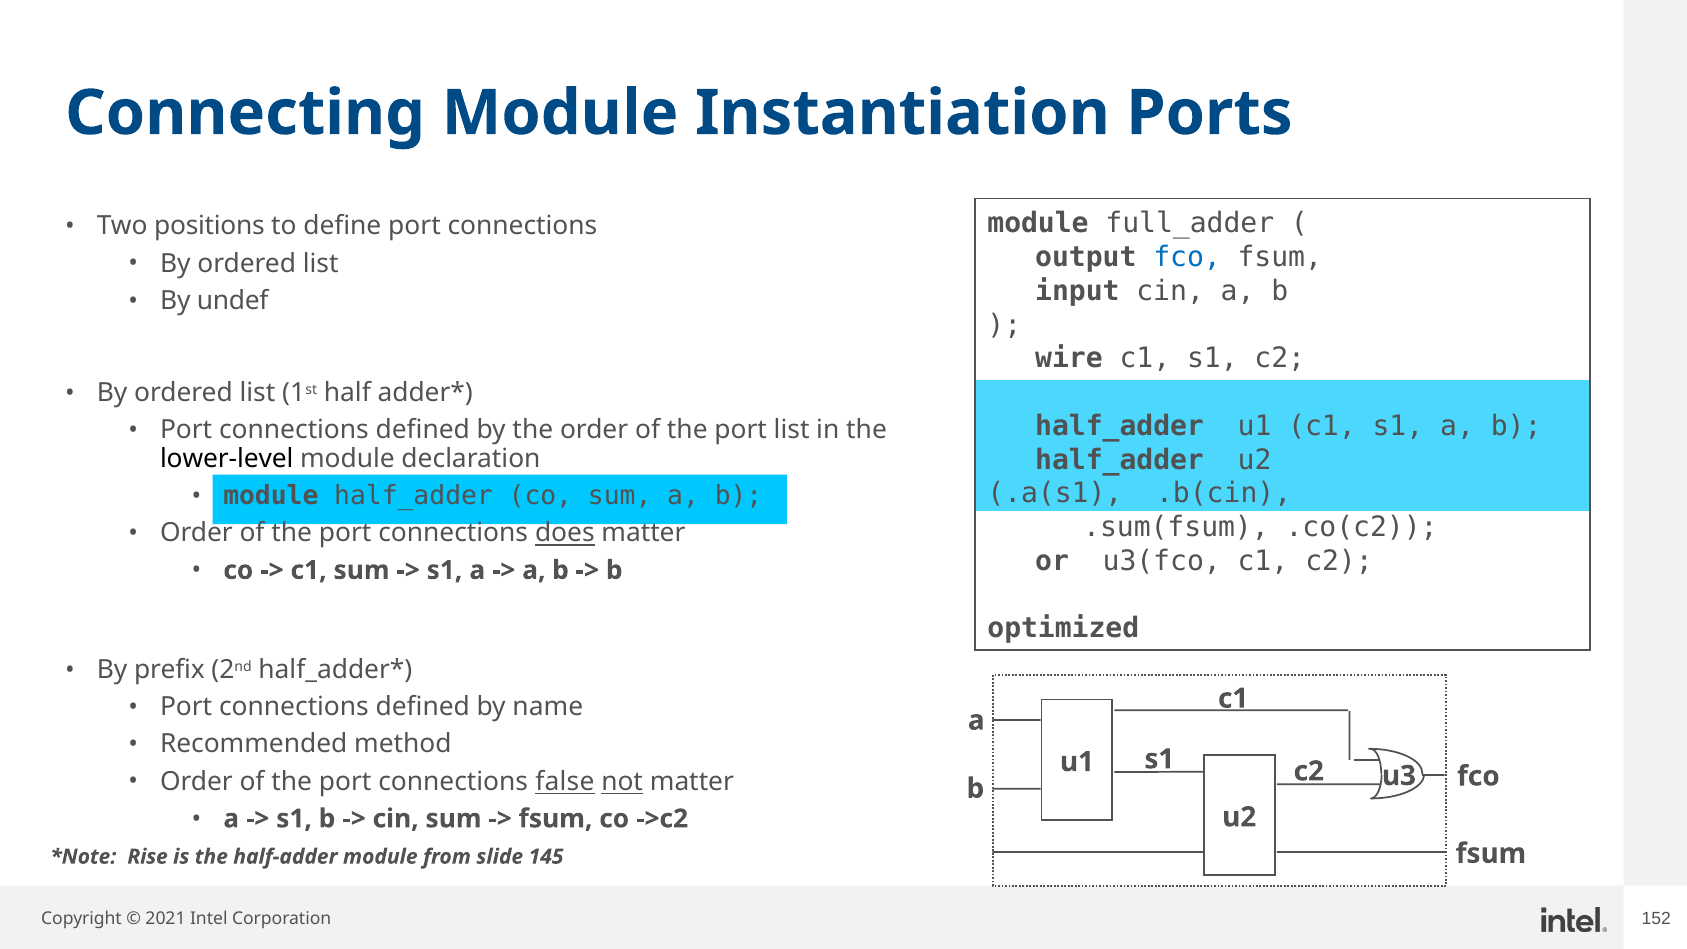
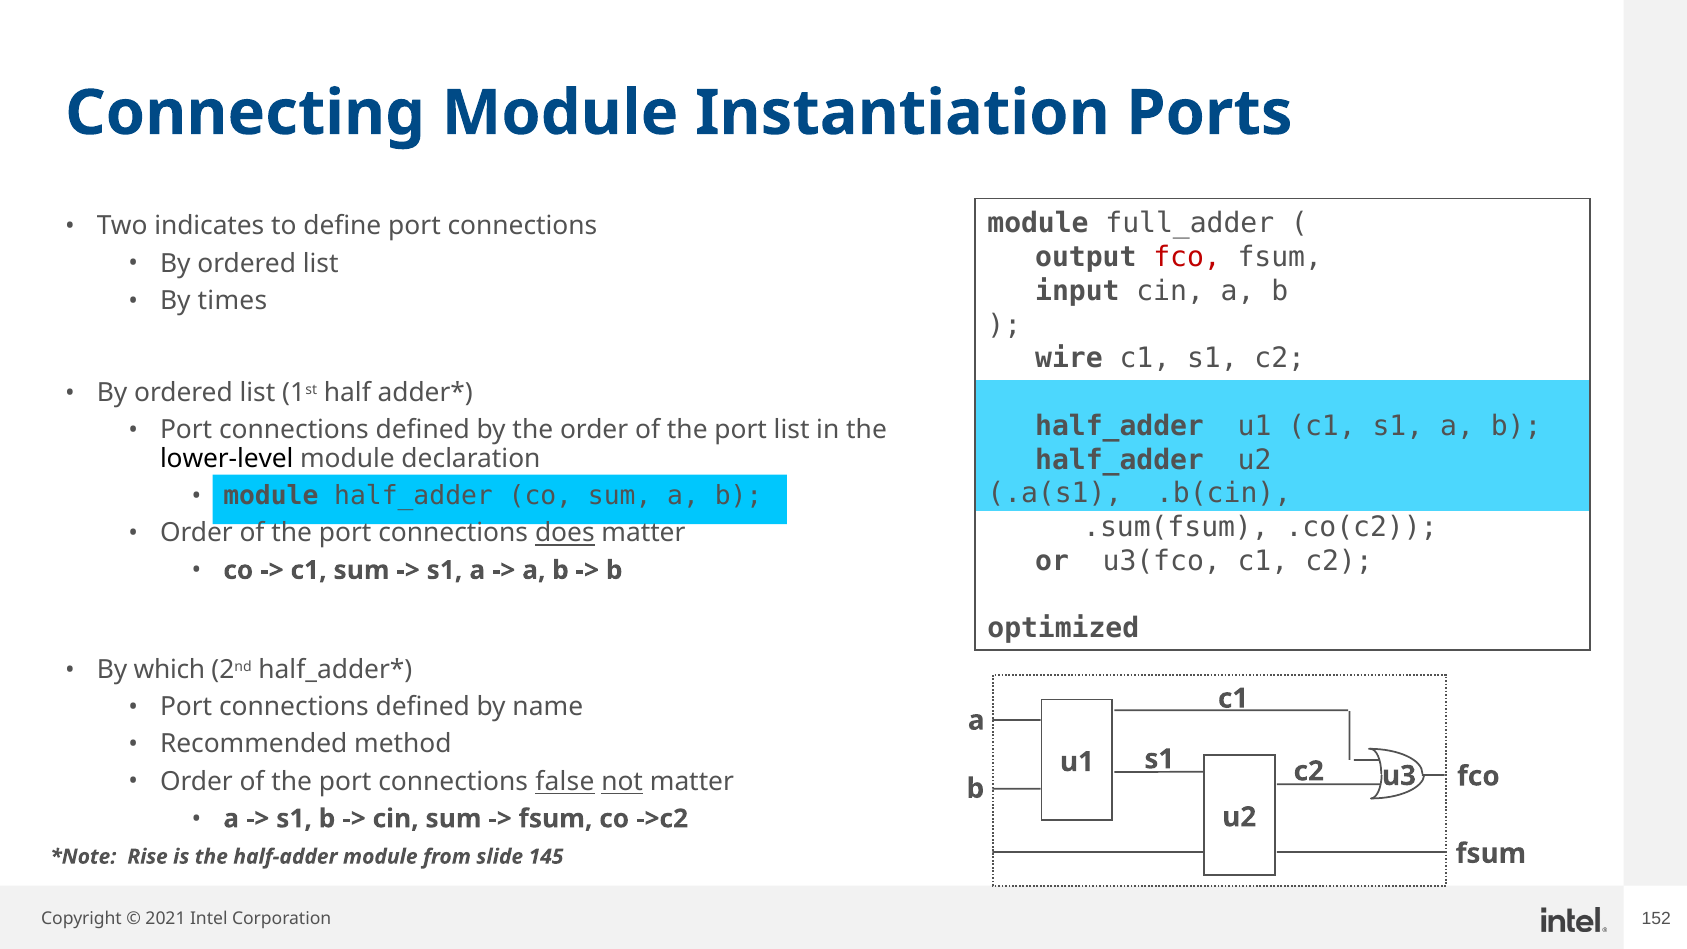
positions: positions -> indicates
fco at (1187, 257) colour: blue -> red
undef: undef -> times
prefix: prefix -> which
